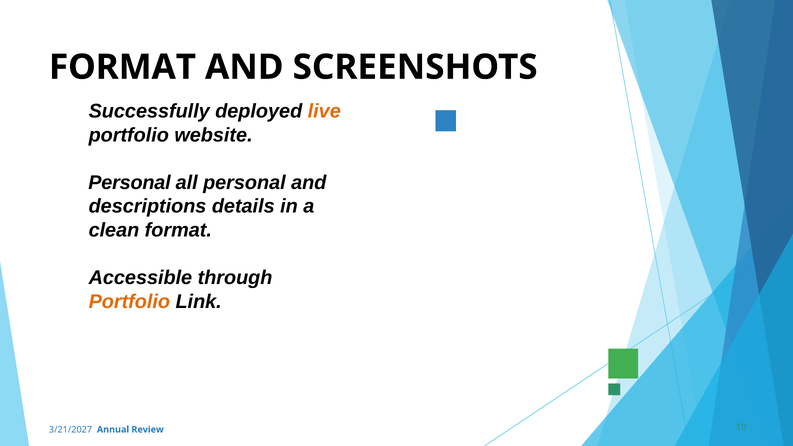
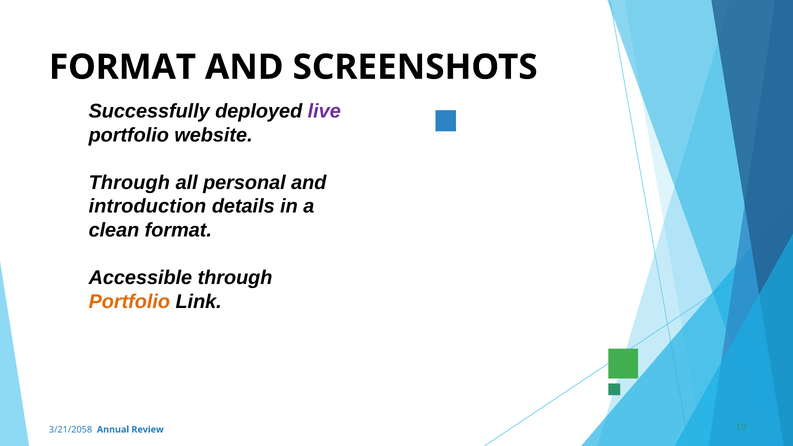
live colour: orange -> purple
Personal at (129, 183): Personal -> Through
descriptions: descriptions -> introduction
3/21/2027: 3/21/2027 -> 3/21/2058
